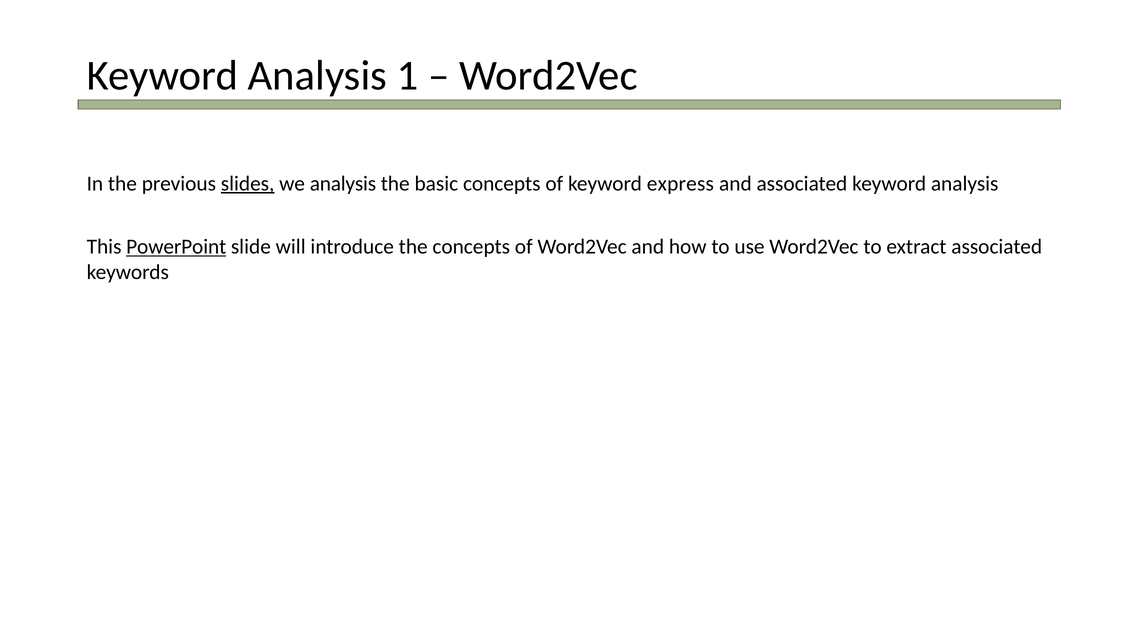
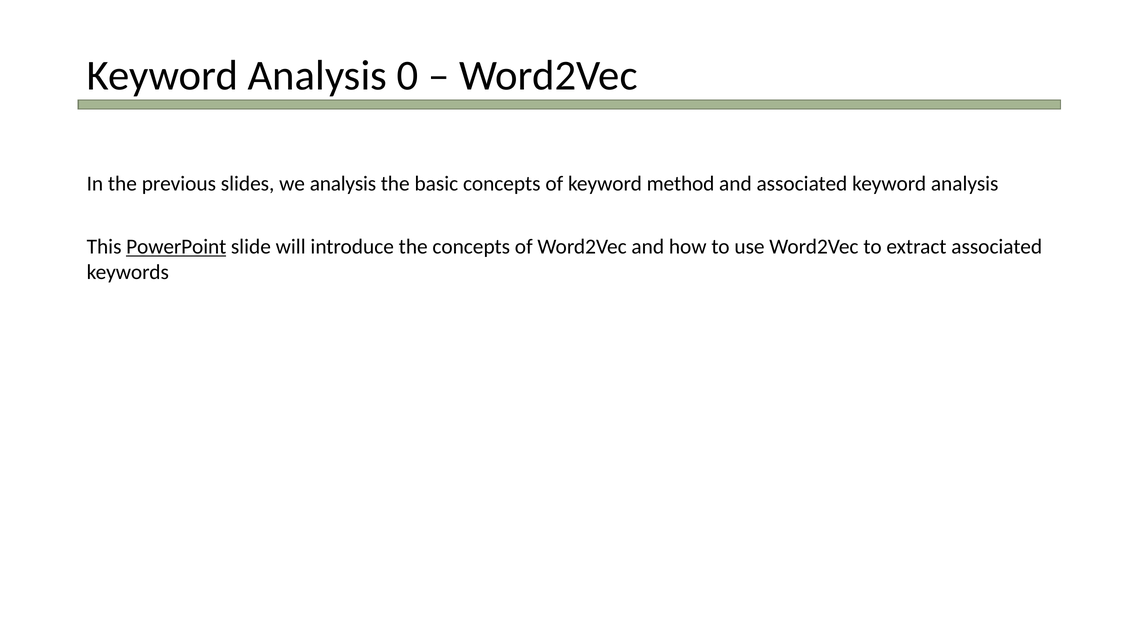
1: 1 -> 0
slides underline: present -> none
express: express -> method
